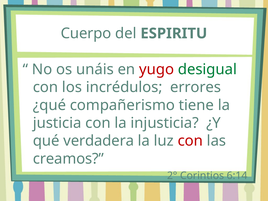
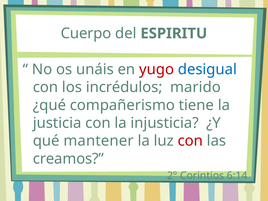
desigual colour: green -> blue
errores: errores -> marido
verdadera: verdadera -> mantener
